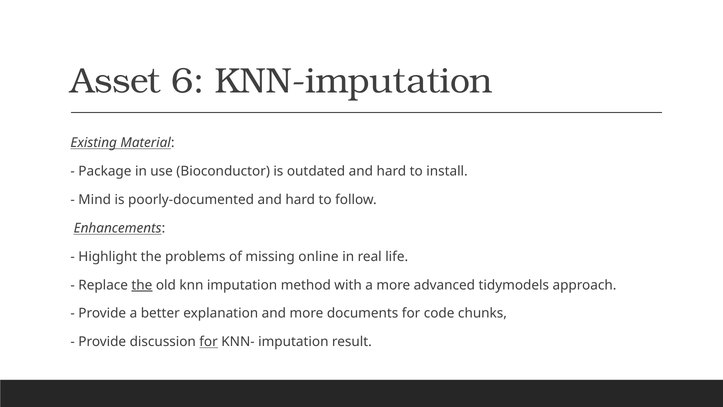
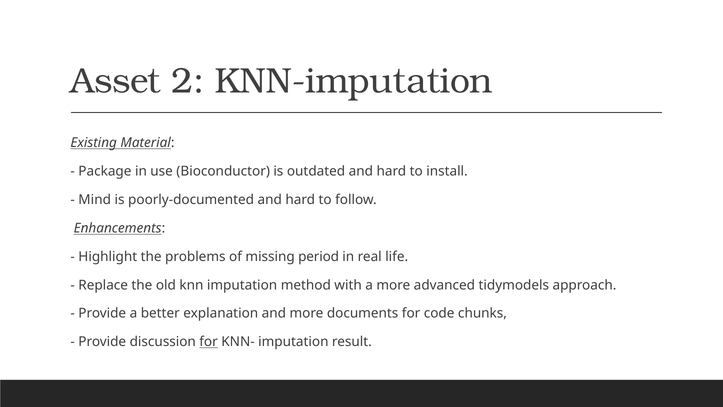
6: 6 -> 2
online: online -> period
the at (142, 285) underline: present -> none
